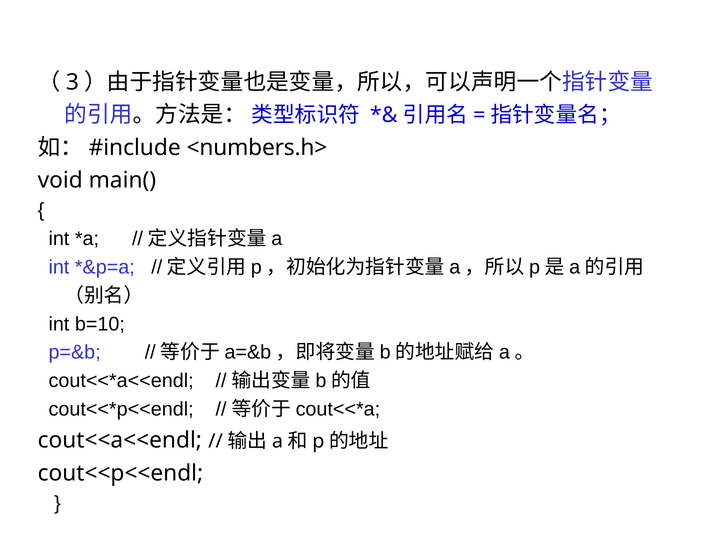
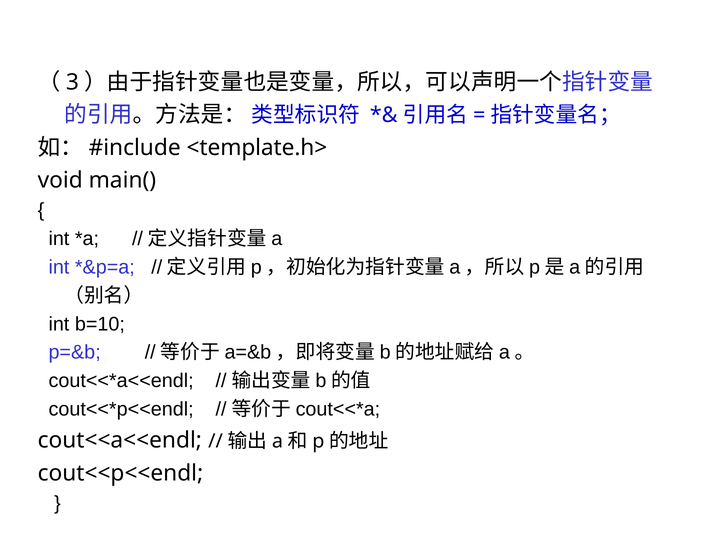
<numbers.h>: <numbers.h> -> <template.h>
